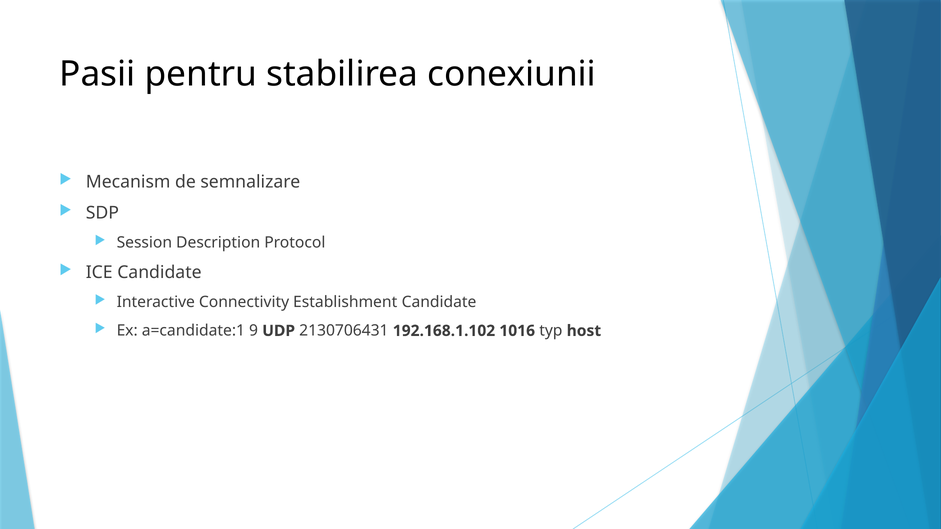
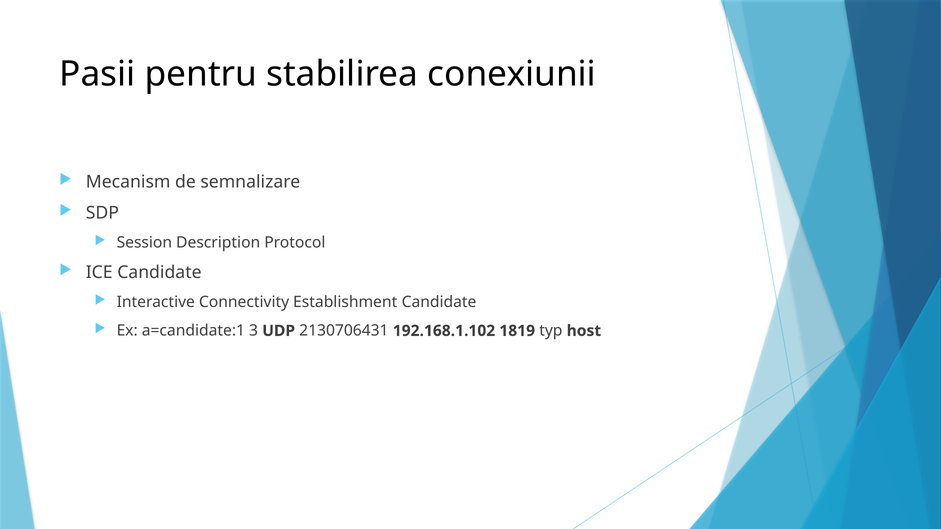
9: 9 -> 3
1016: 1016 -> 1819
